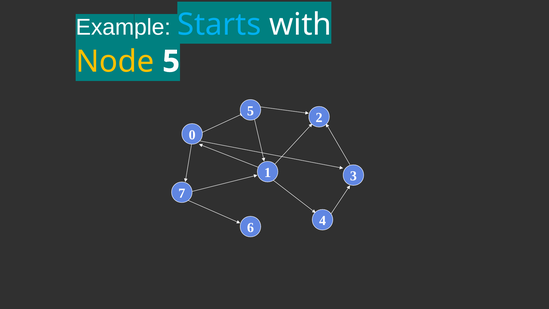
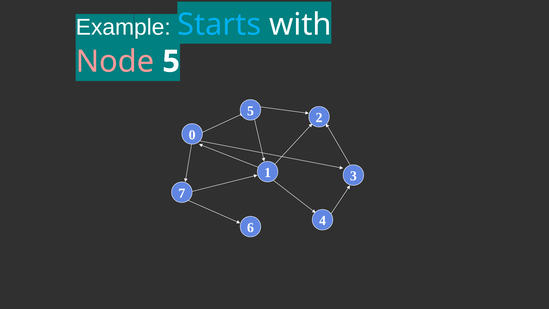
Node colour: yellow -> pink
